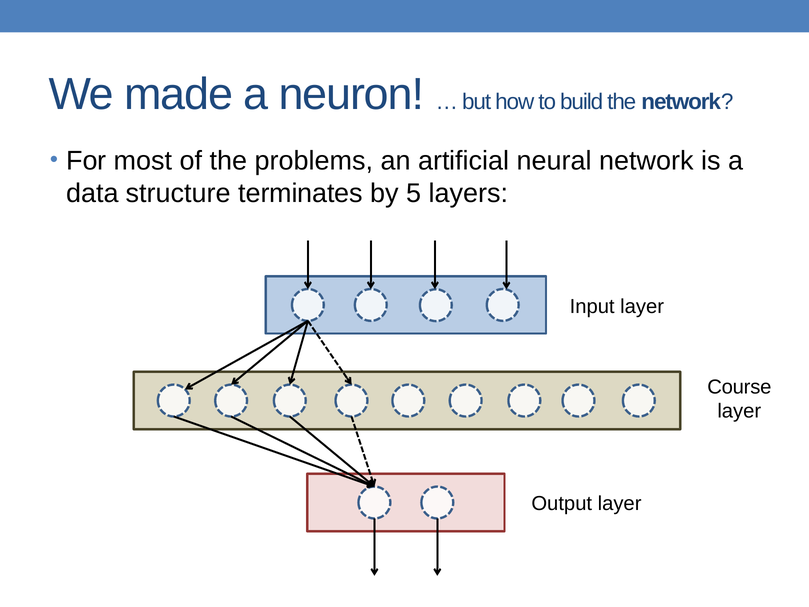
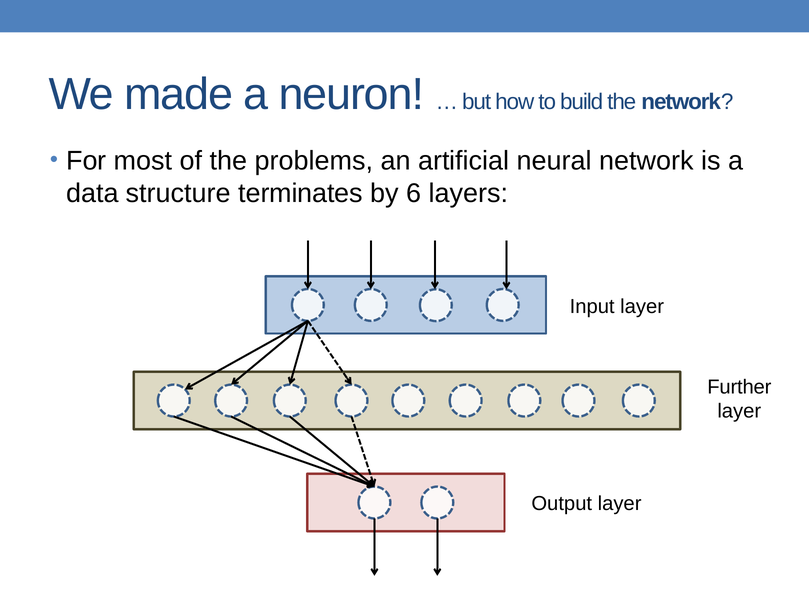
5: 5 -> 6
Course: Course -> Further
